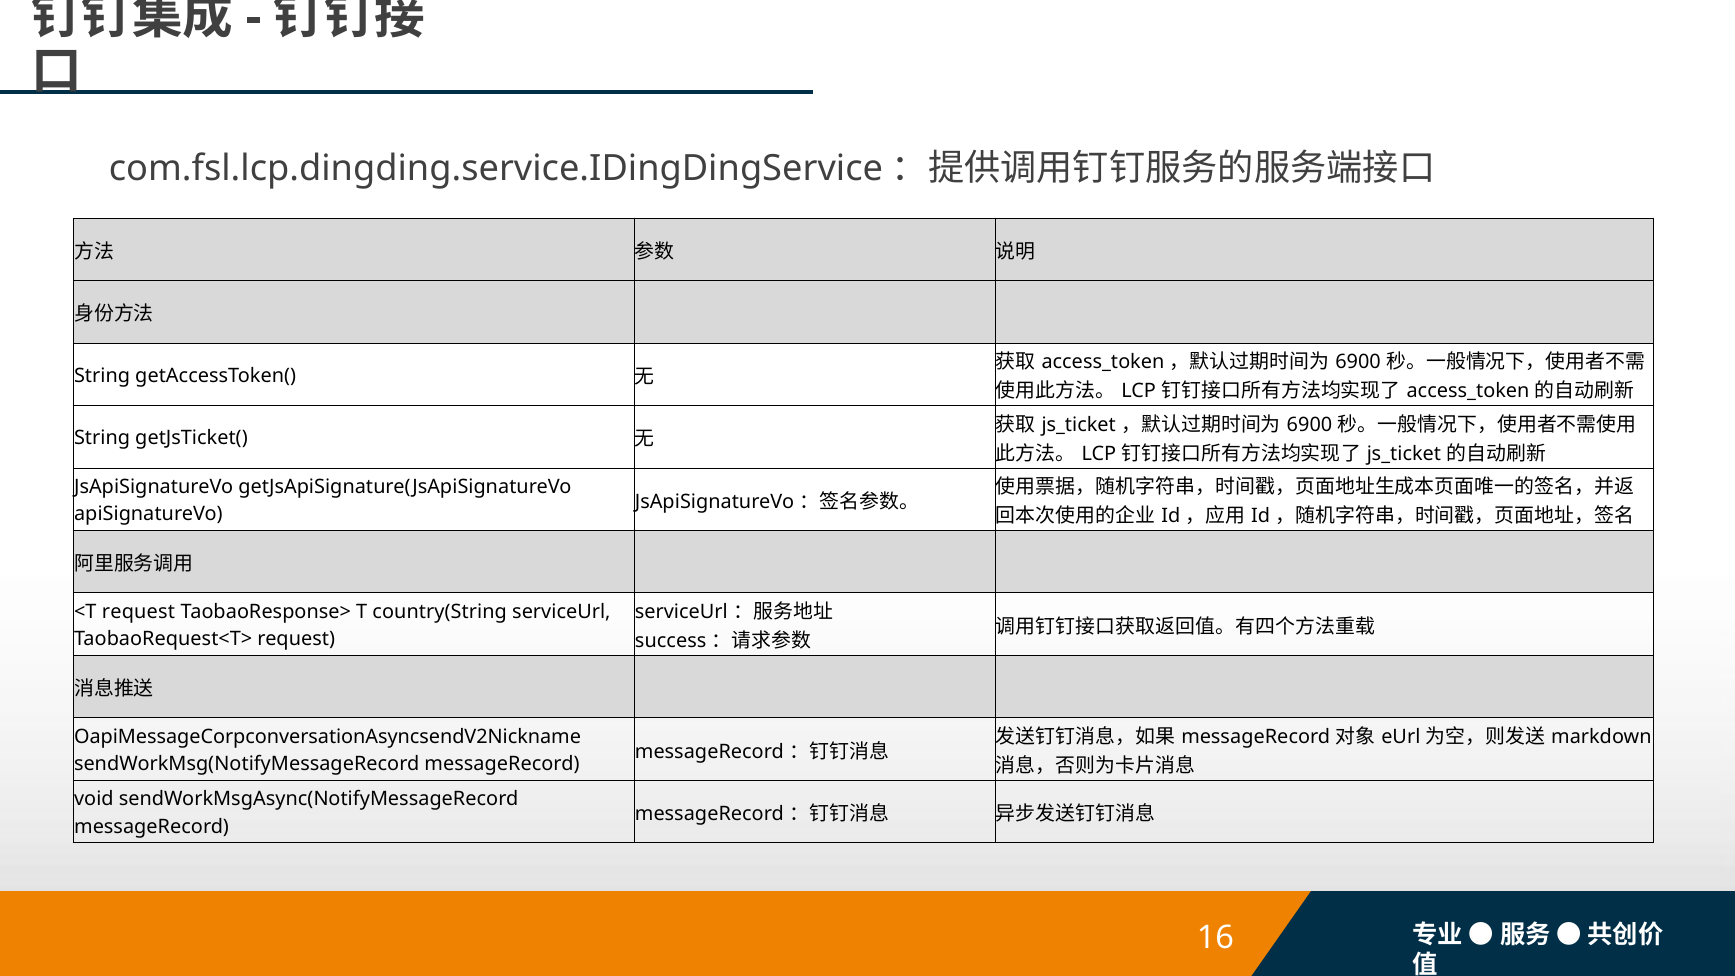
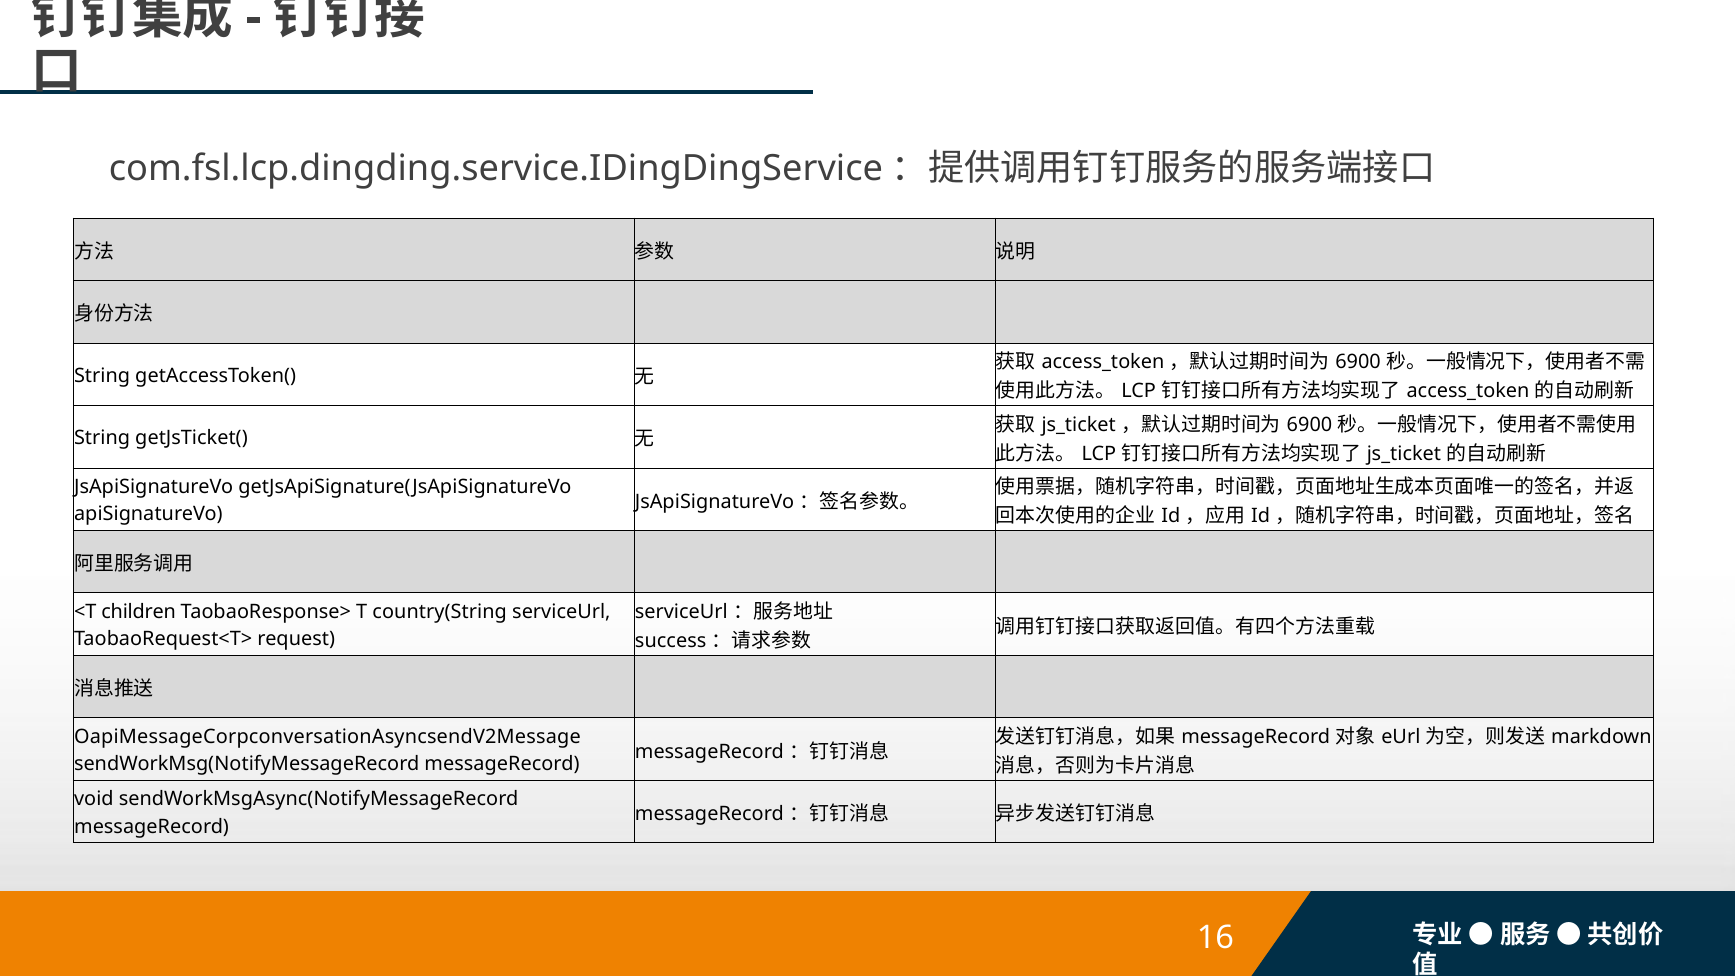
<T request: request -> children
OapiMessageCorpconversationAsyncsendV2Nickname: OapiMessageCorpconversationAsyncsendV2Nickname -> OapiMessageCorpconversationAsyncsendV2Message
